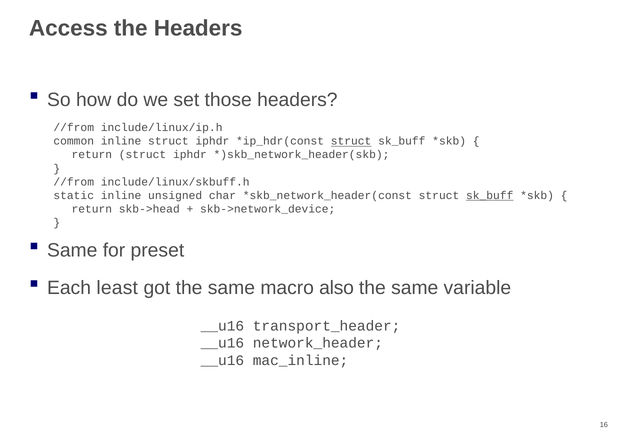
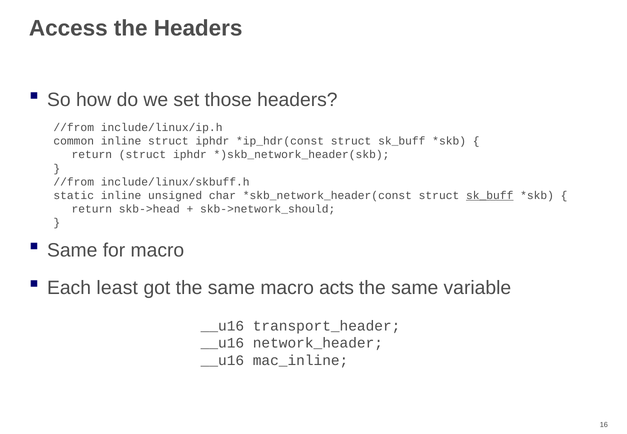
struct at (351, 141) underline: present -> none
skb->network_device: skb->network_device -> skb->network_should
for preset: preset -> macro
also: also -> acts
